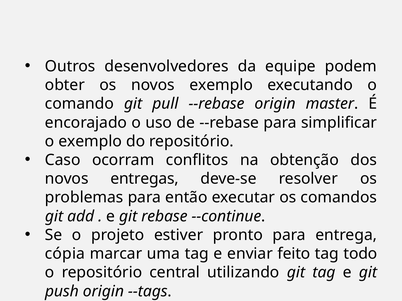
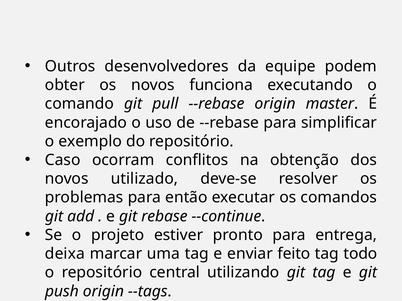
novos exemplo: exemplo -> funciona
entregas: entregas -> utilizado
cópia: cópia -> deixa
